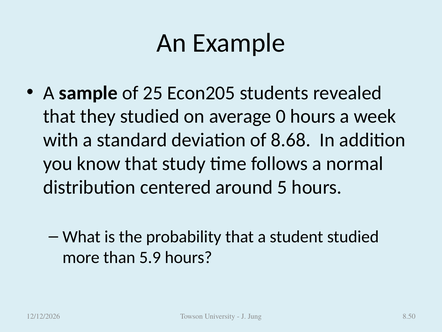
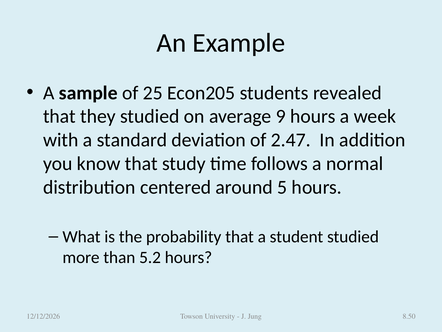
0: 0 -> 9
8.68: 8.68 -> 2.47
5.9: 5.9 -> 5.2
